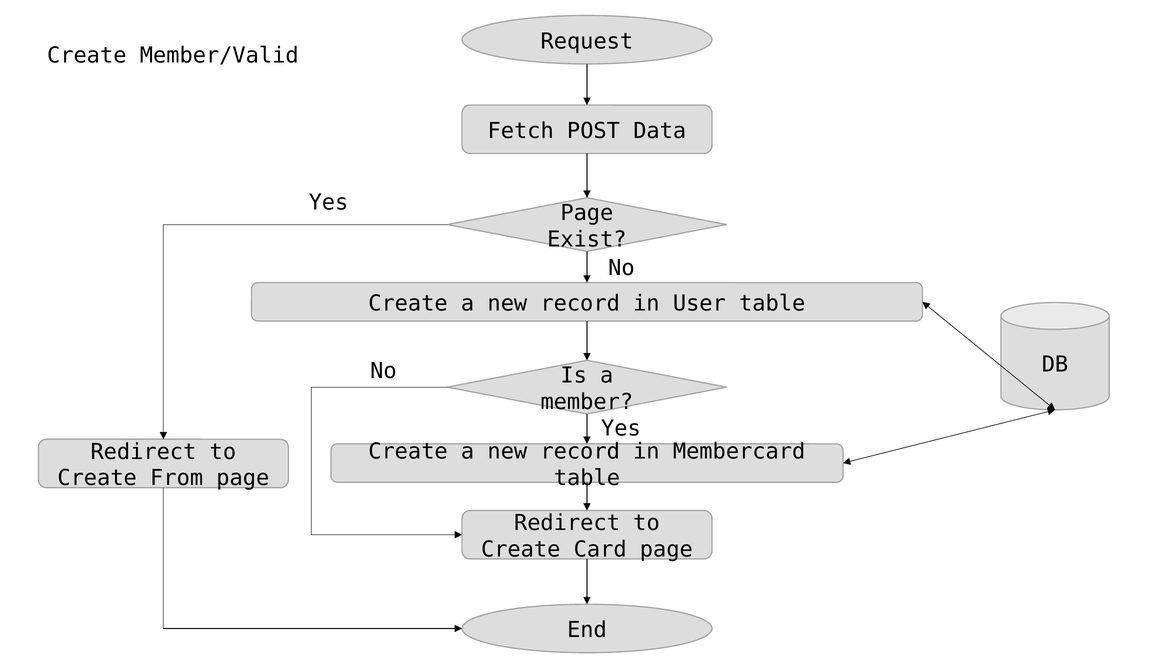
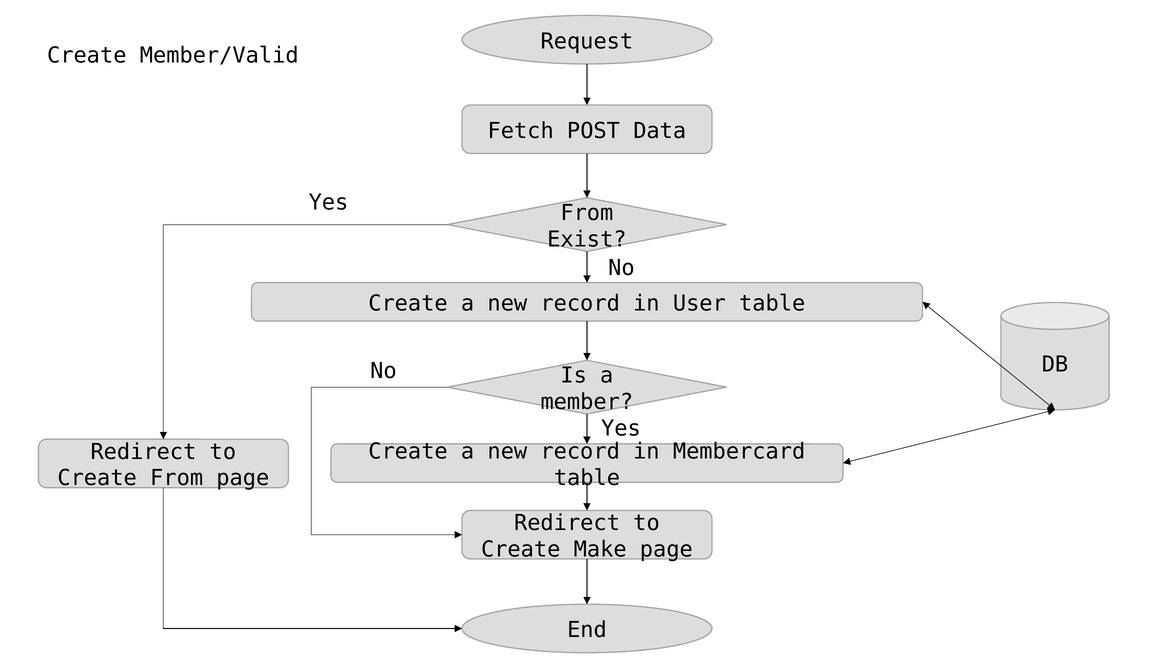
Page at (587, 213): Page -> From
Card: Card -> Make
